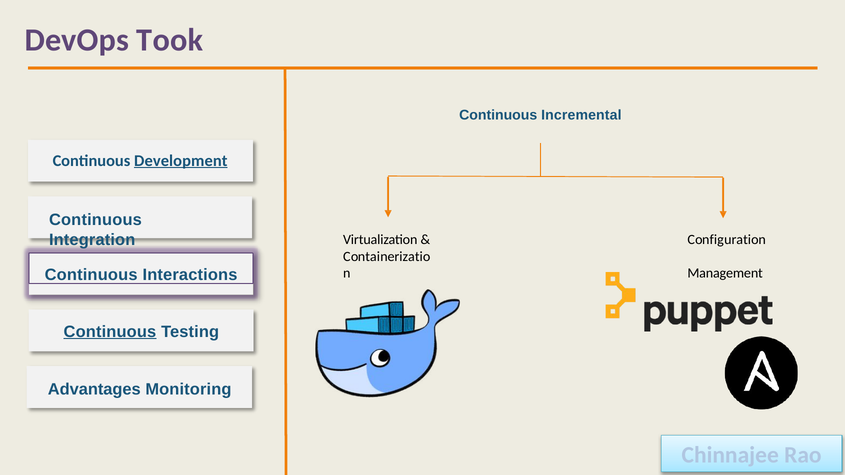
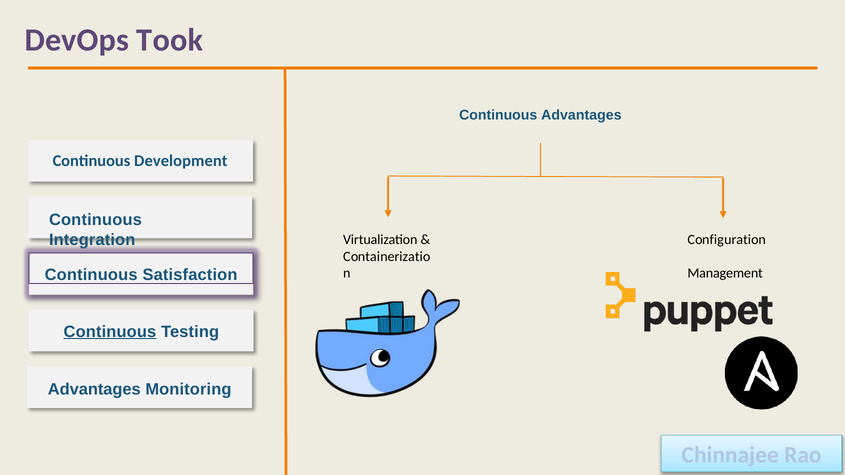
Continuous Incremental: Incremental -> Advantages
Development underline: present -> none
Interactions: Interactions -> Satisfaction
